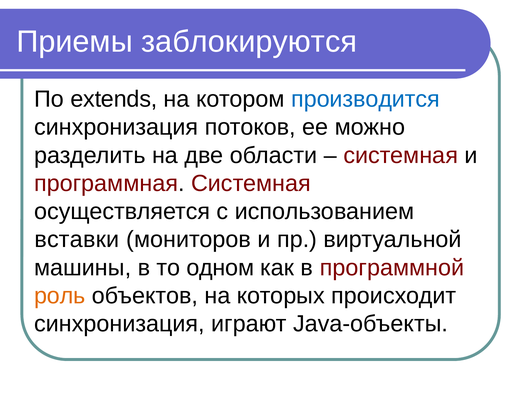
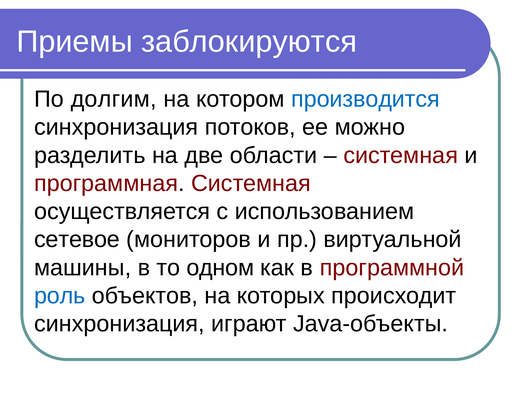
extends: extends -> долгим
вставки: вставки -> сетевое
роль colour: orange -> blue
